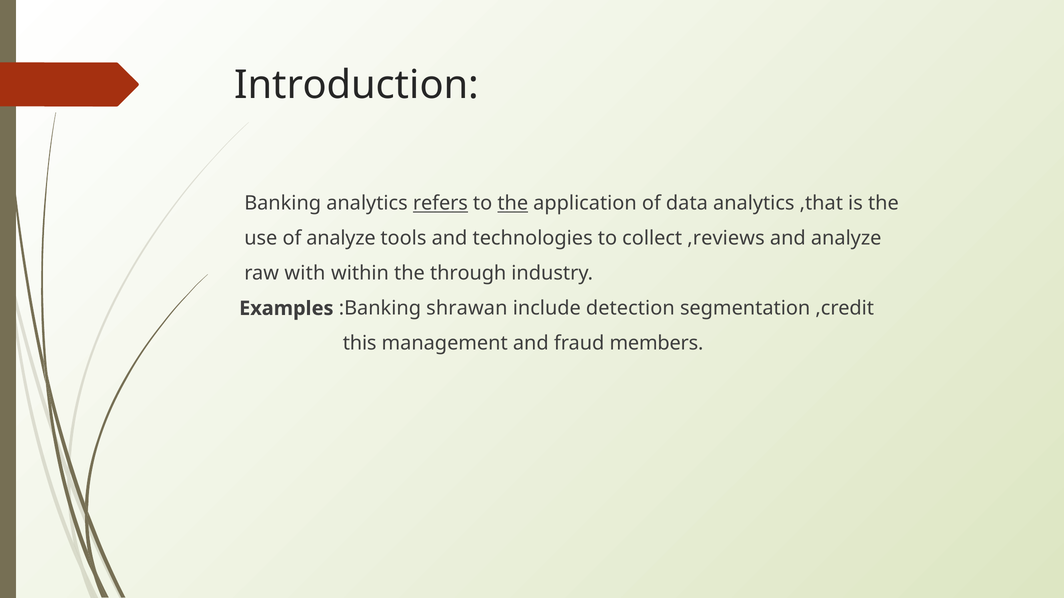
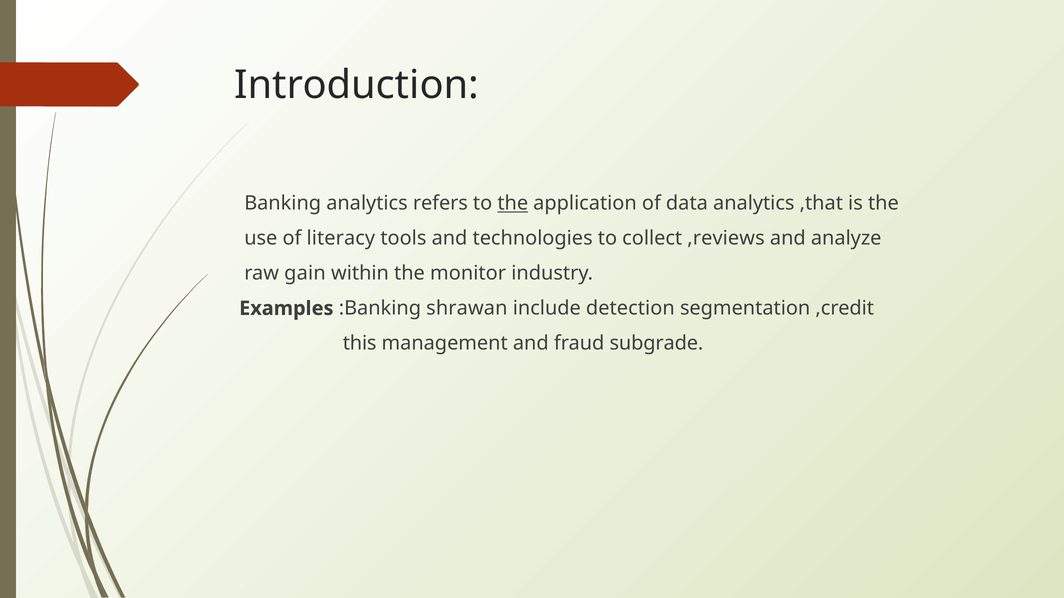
refers underline: present -> none
of analyze: analyze -> literacy
with: with -> gain
through: through -> monitor
members: members -> subgrade
